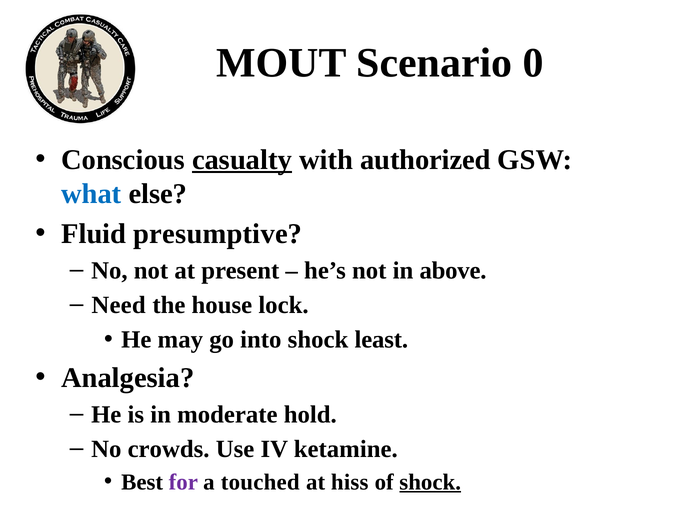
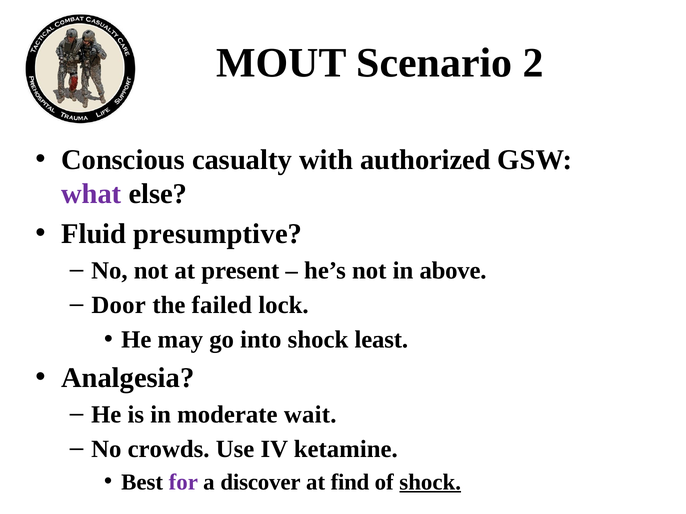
0: 0 -> 2
casualty underline: present -> none
what colour: blue -> purple
Need: Need -> Door
house: house -> failed
hold: hold -> wait
touched: touched -> discover
hiss: hiss -> find
